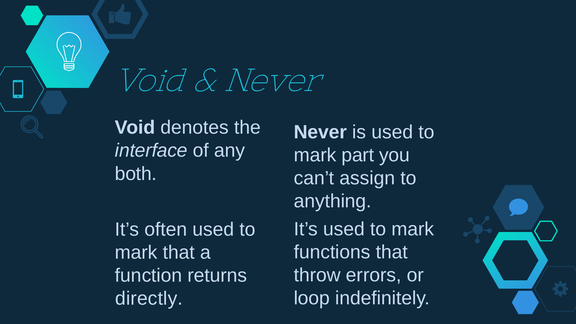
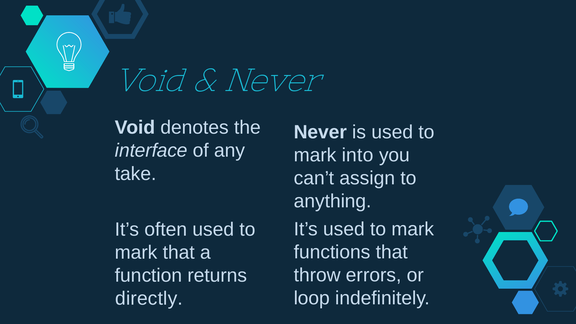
part: part -> into
both: both -> take
